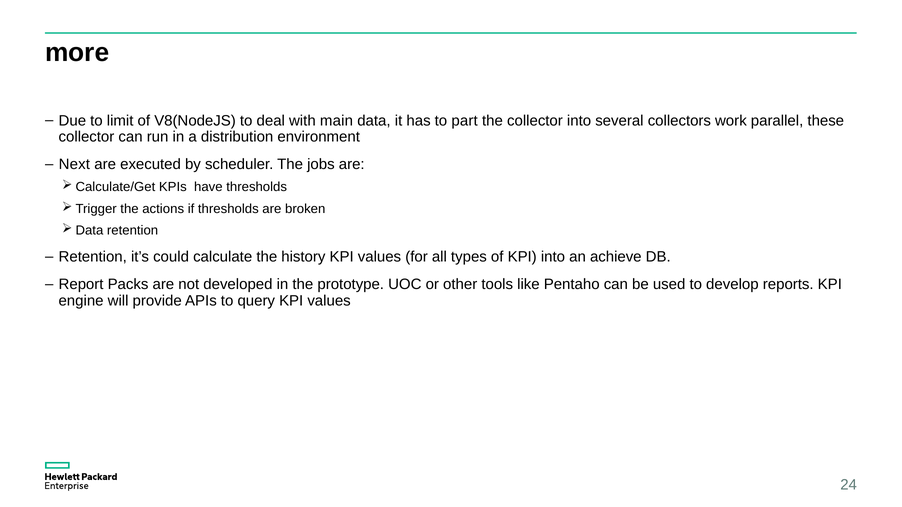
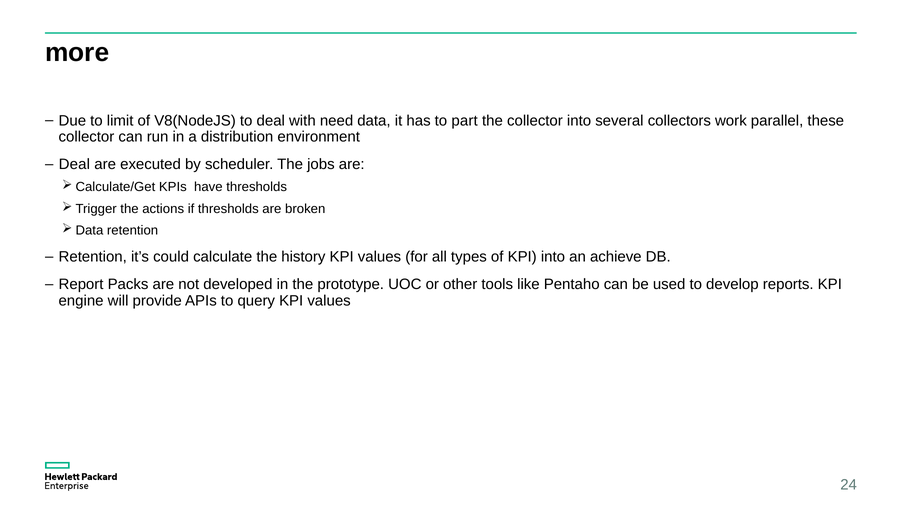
main: main -> need
Next at (74, 164): Next -> Deal
